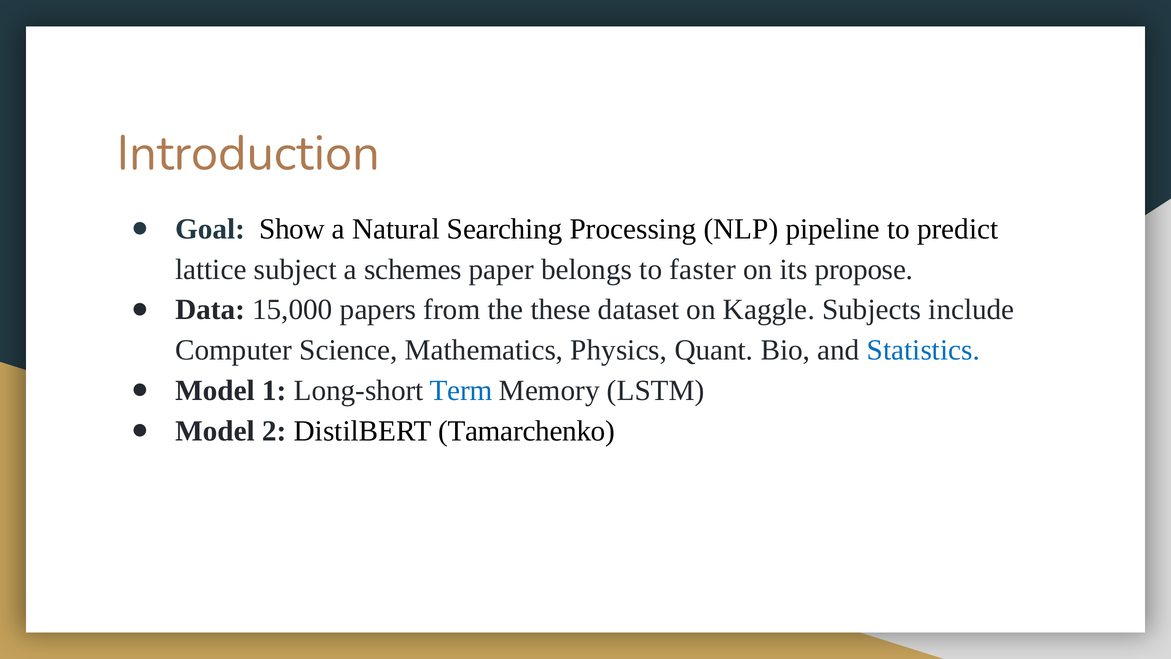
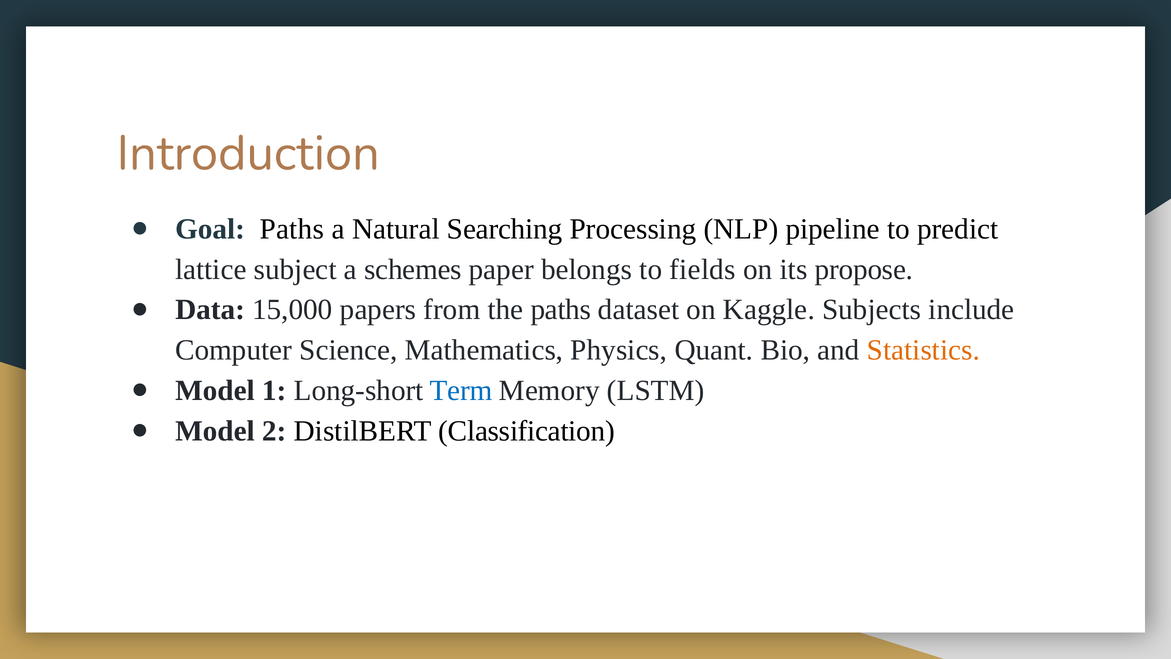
Goal Show: Show -> Paths
faster: faster -> fields
the these: these -> paths
Statistics colour: blue -> orange
Tamarchenko: Tamarchenko -> Classification
